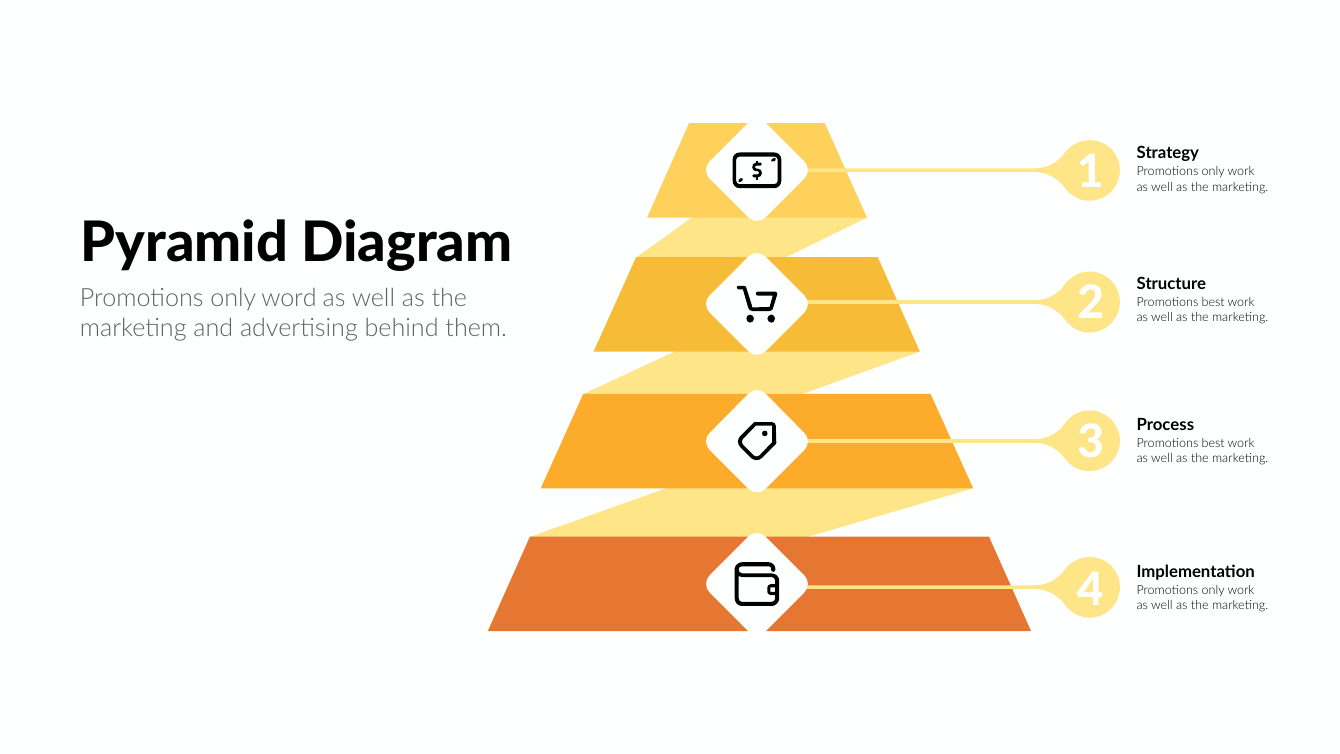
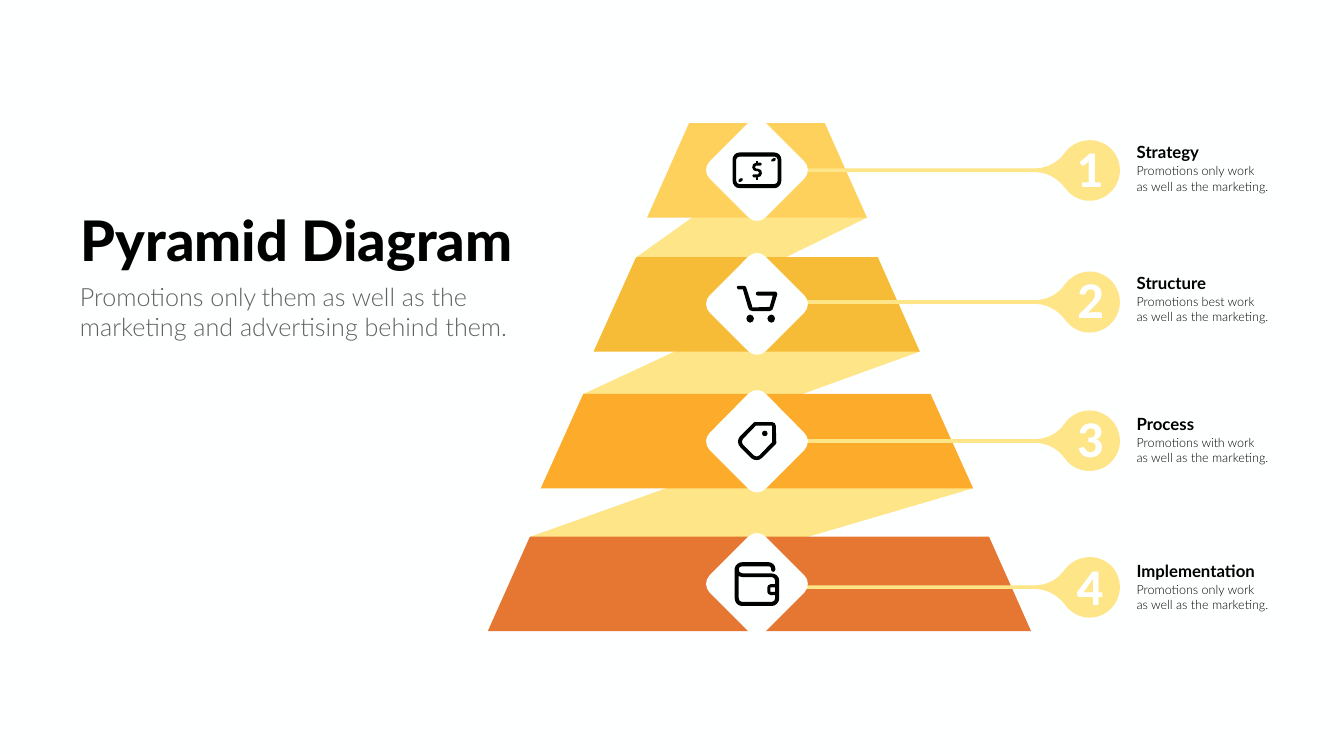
only word: word -> them
best at (1213, 443): best -> with
